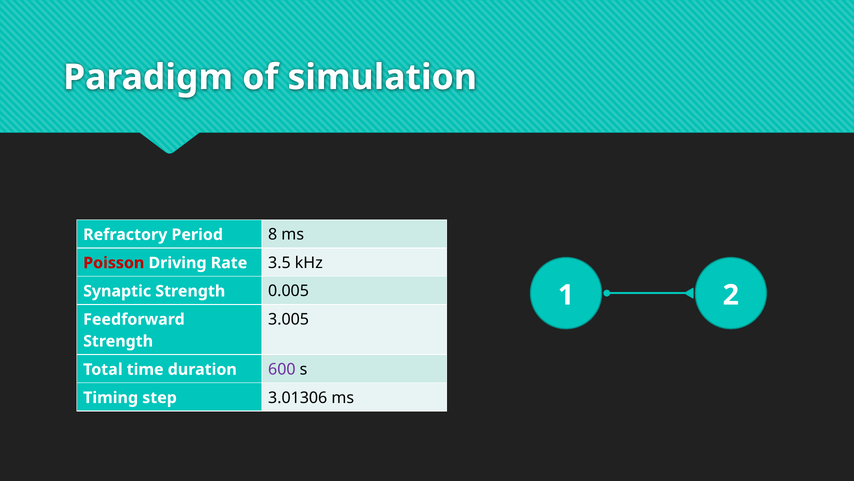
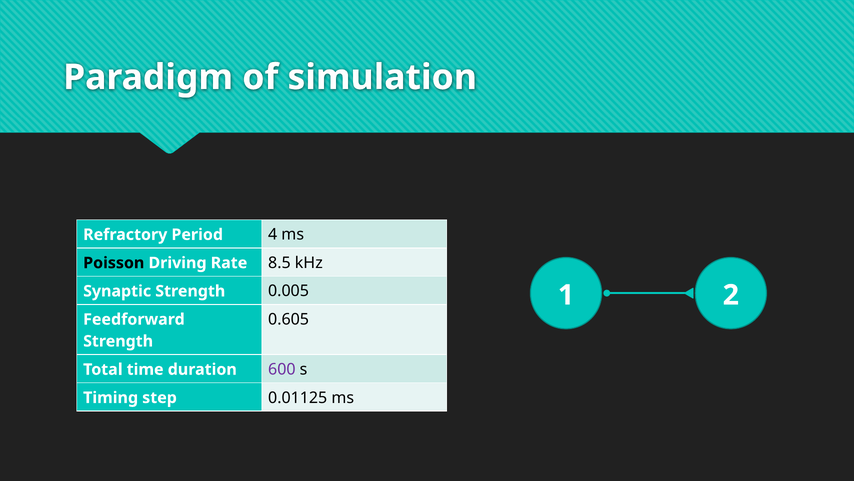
8: 8 -> 4
Poisson colour: red -> black
3.5: 3.5 -> 8.5
3.005: 3.005 -> 0.605
3.01306: 3.01306 -> 0.01125
